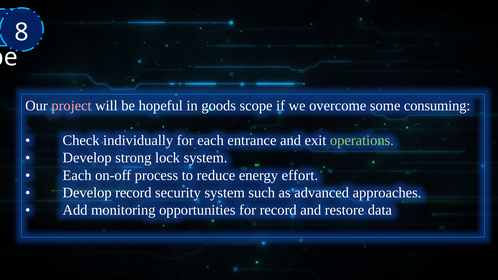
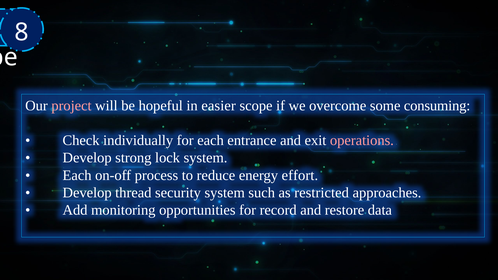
goods: goods -> easier
operations colour: light green -> pink
Develop record: record -> thread
advanced: advanced -> restricted
